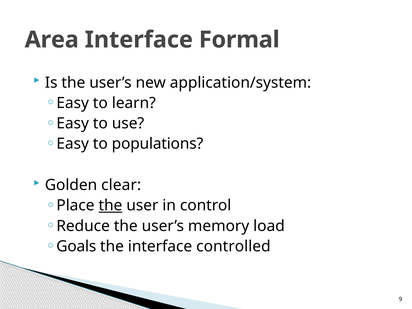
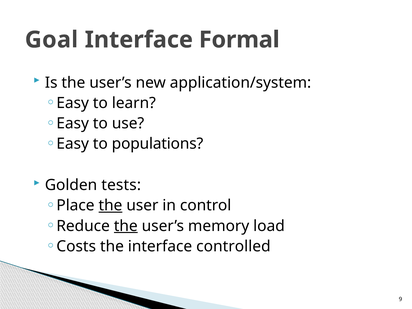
Area: Area -> Goal
clear: clear -> tests
the at (126, 226) underline: none -> present
Goals: Goals -> Costs
